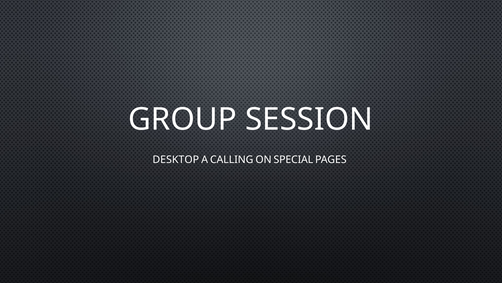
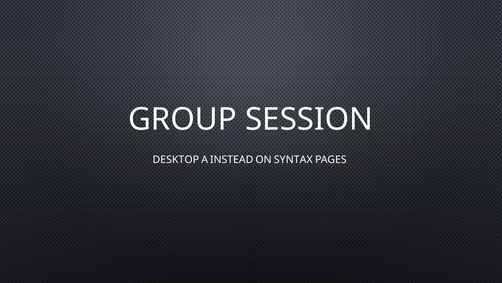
CALLING: CALLING -> INSTEAD
SPECIAL: SPECIAL -> SYNTAX
